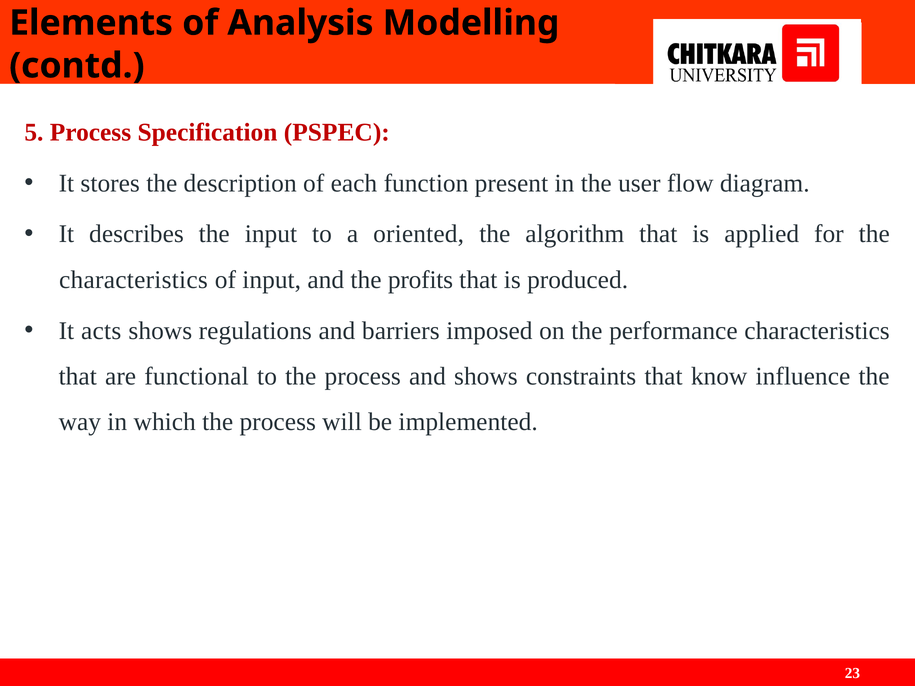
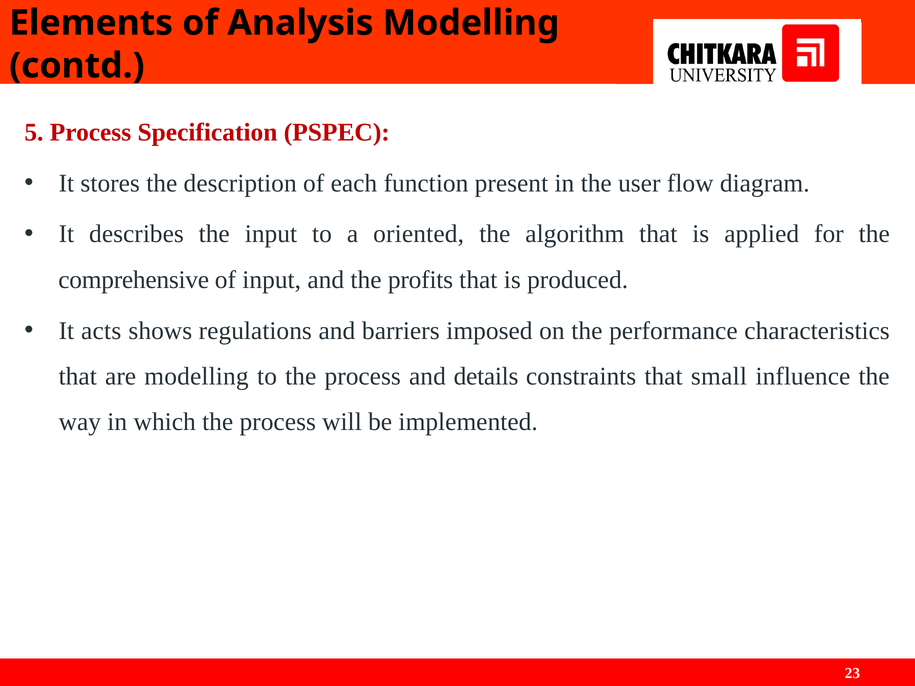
characteristics at (133, 280): characteristics -> comprehensive
are functional: functional -> modelling
and shows: shows -> details
know: know -> small
